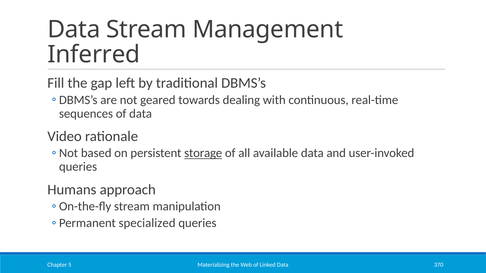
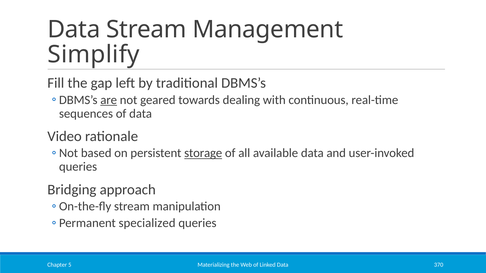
Inferred: Inferred -> Simplify
are underline: none -> present
Humans: Humans -> Bridging
